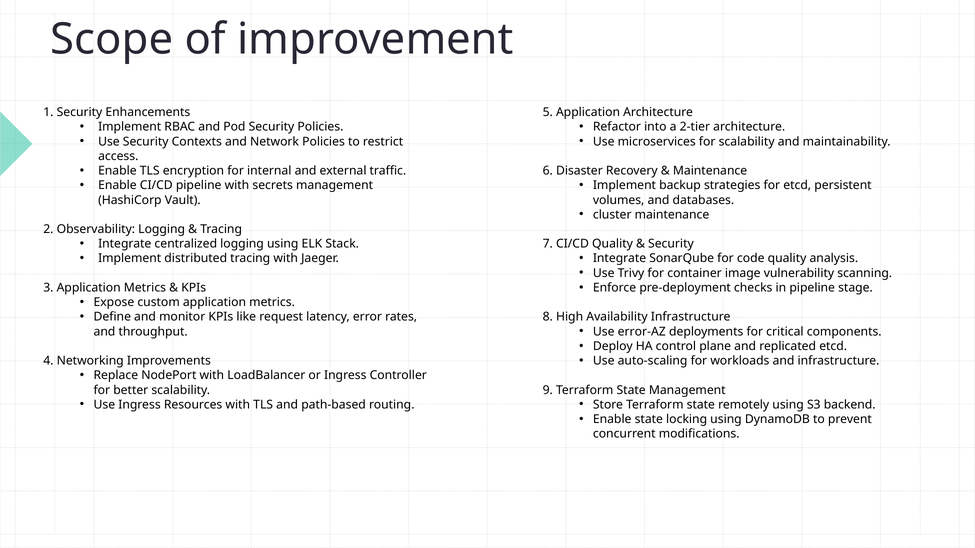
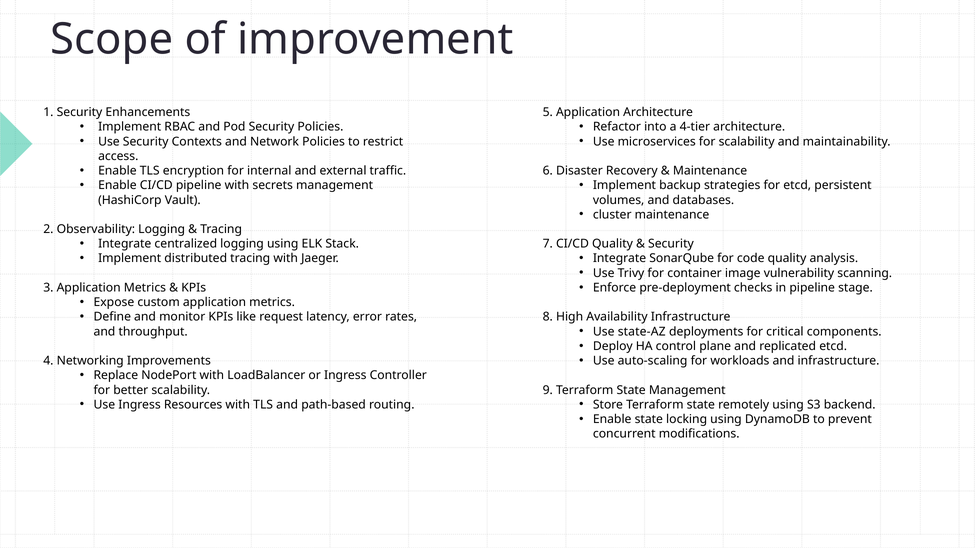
2-tier: 2-tier -> 4-tier
error-AZ: error-AZ -> state-AZ
